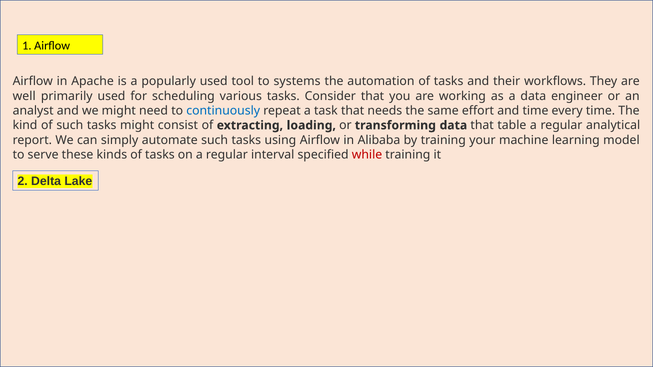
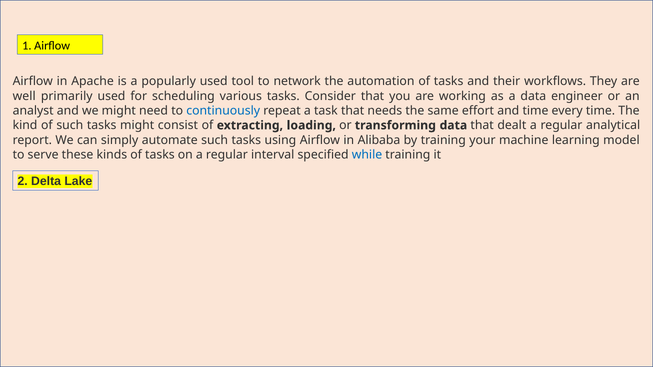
systems: systems -> network
table: table -> dealt
while colour: red -> blue
